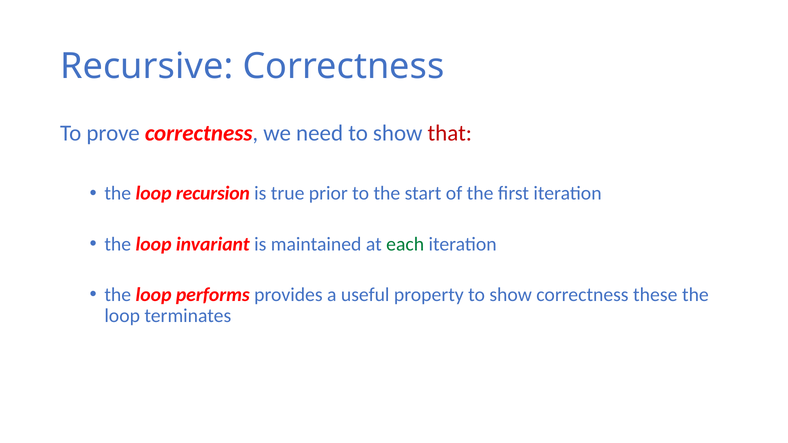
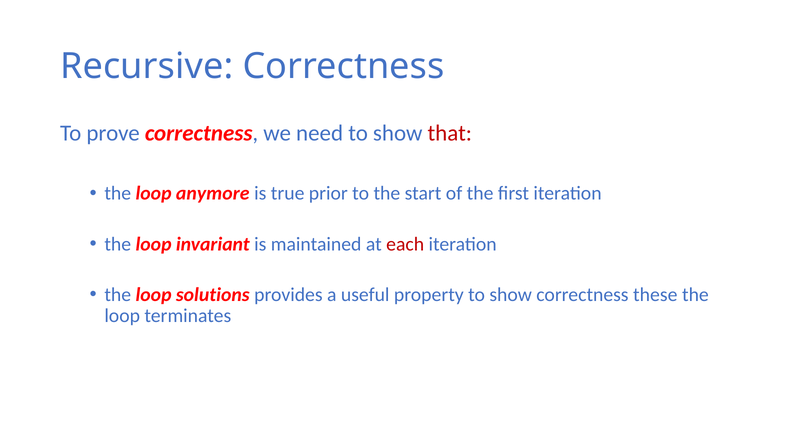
recursion: recursion -> anymore
each colour: green -> red
performs: performs -> solutions
